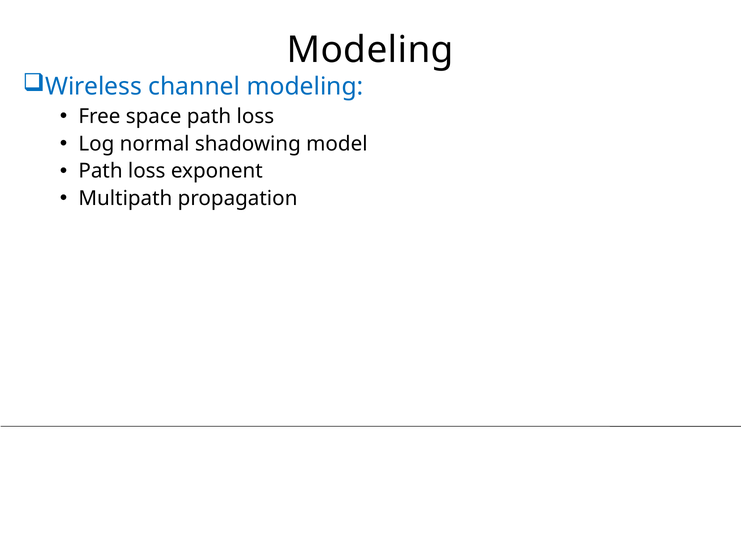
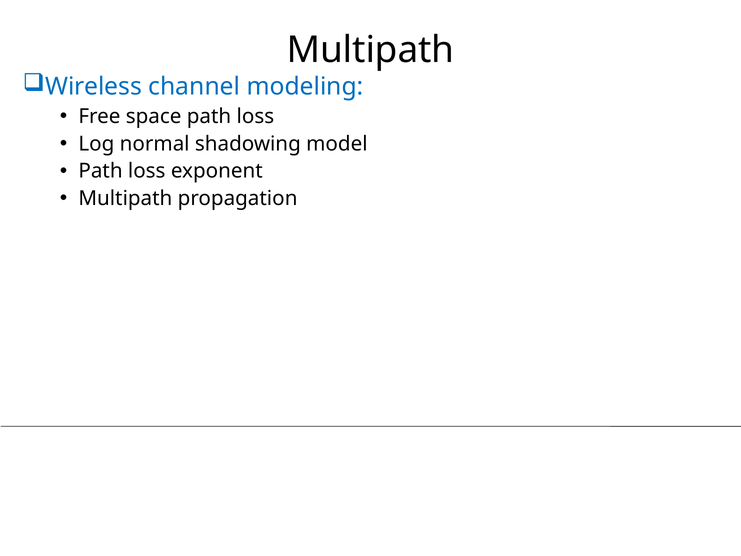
Modeling at (370, 50): Modeling -> Multipath
